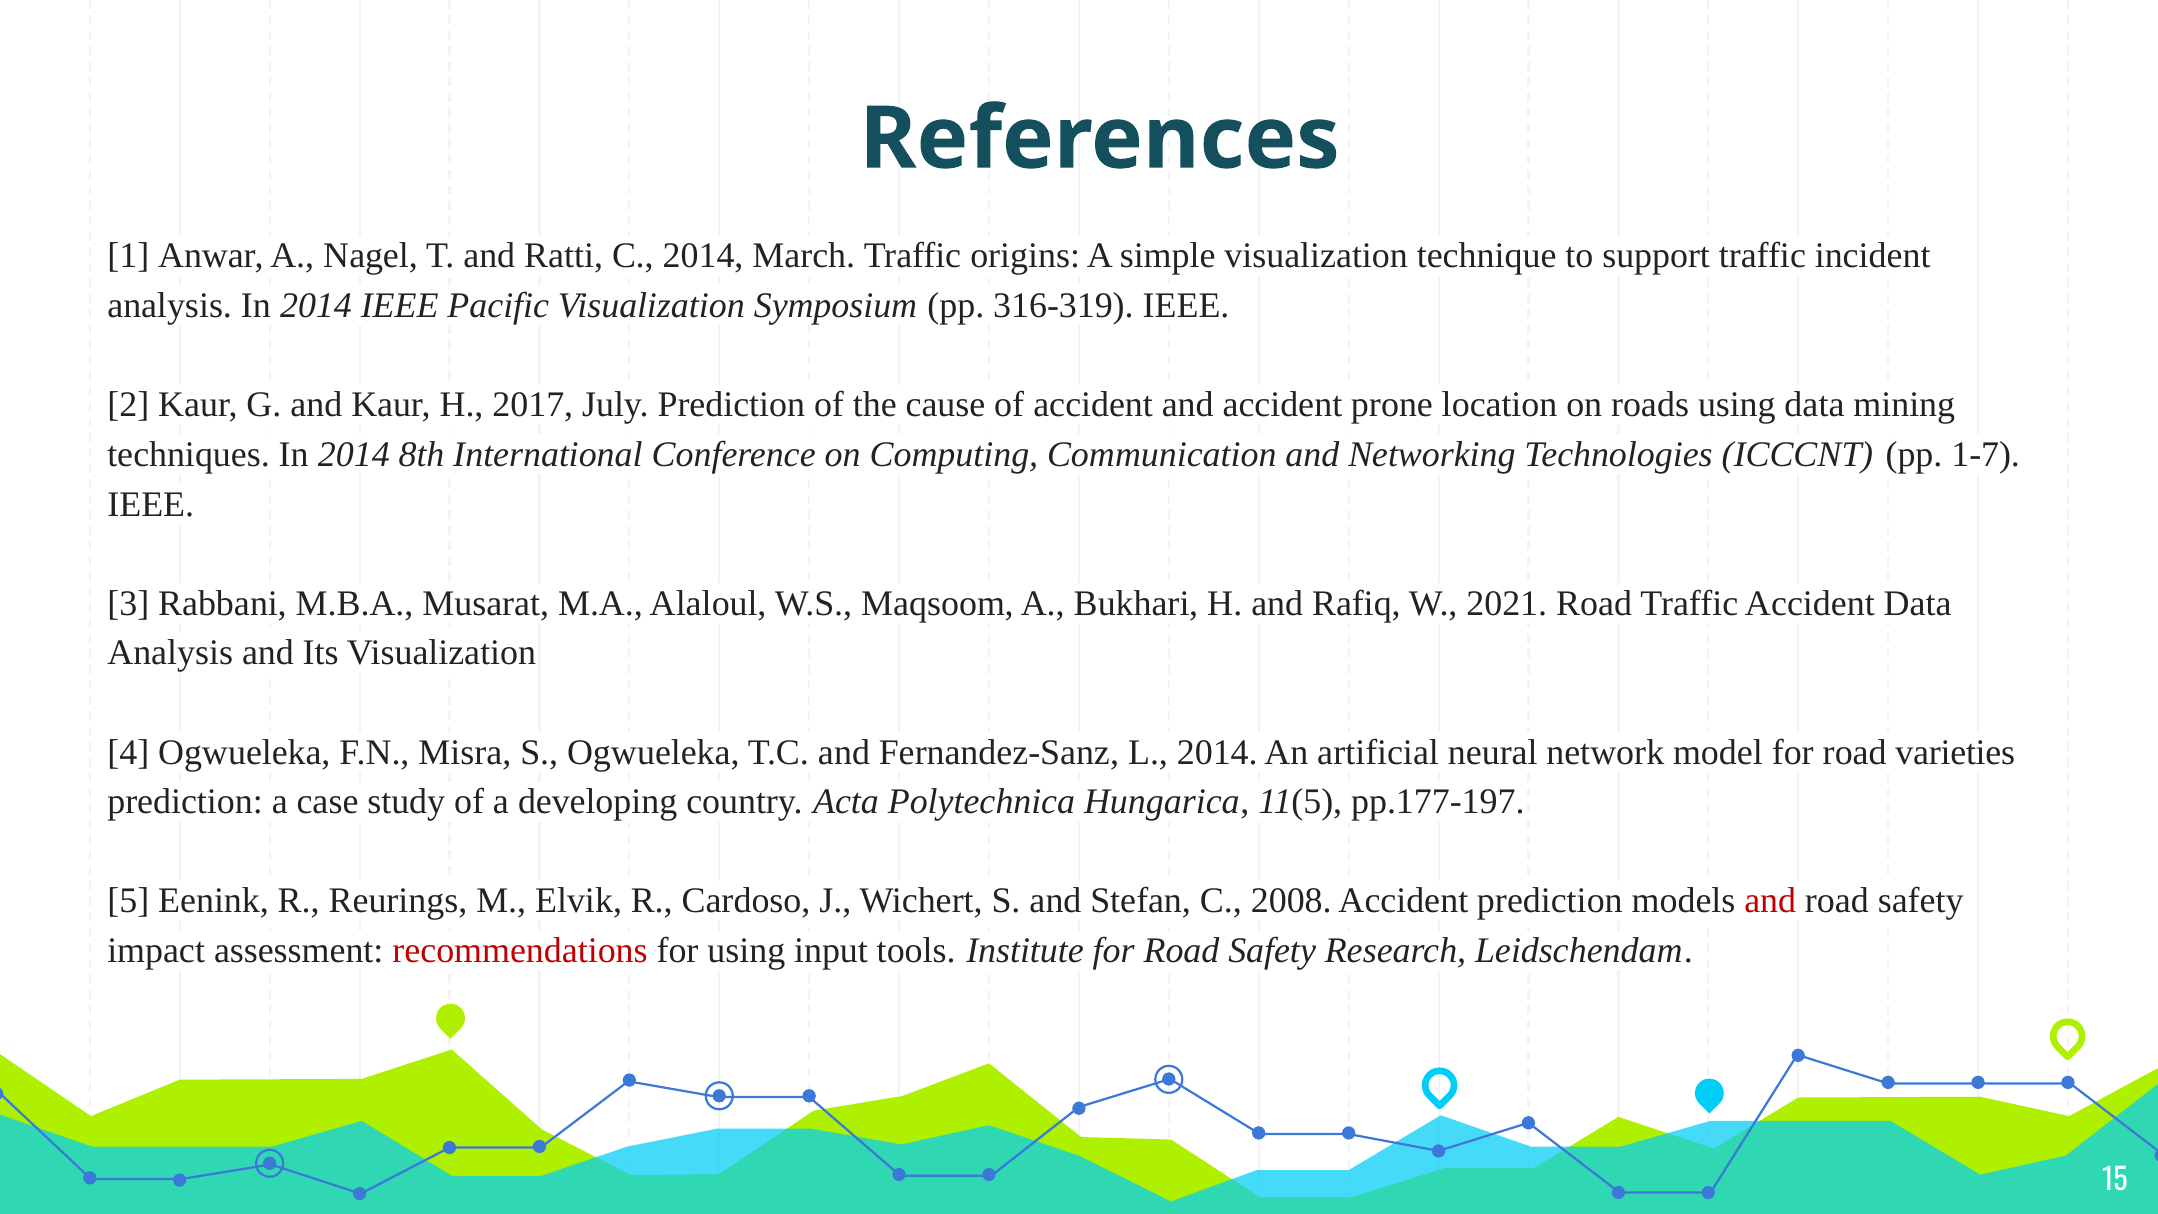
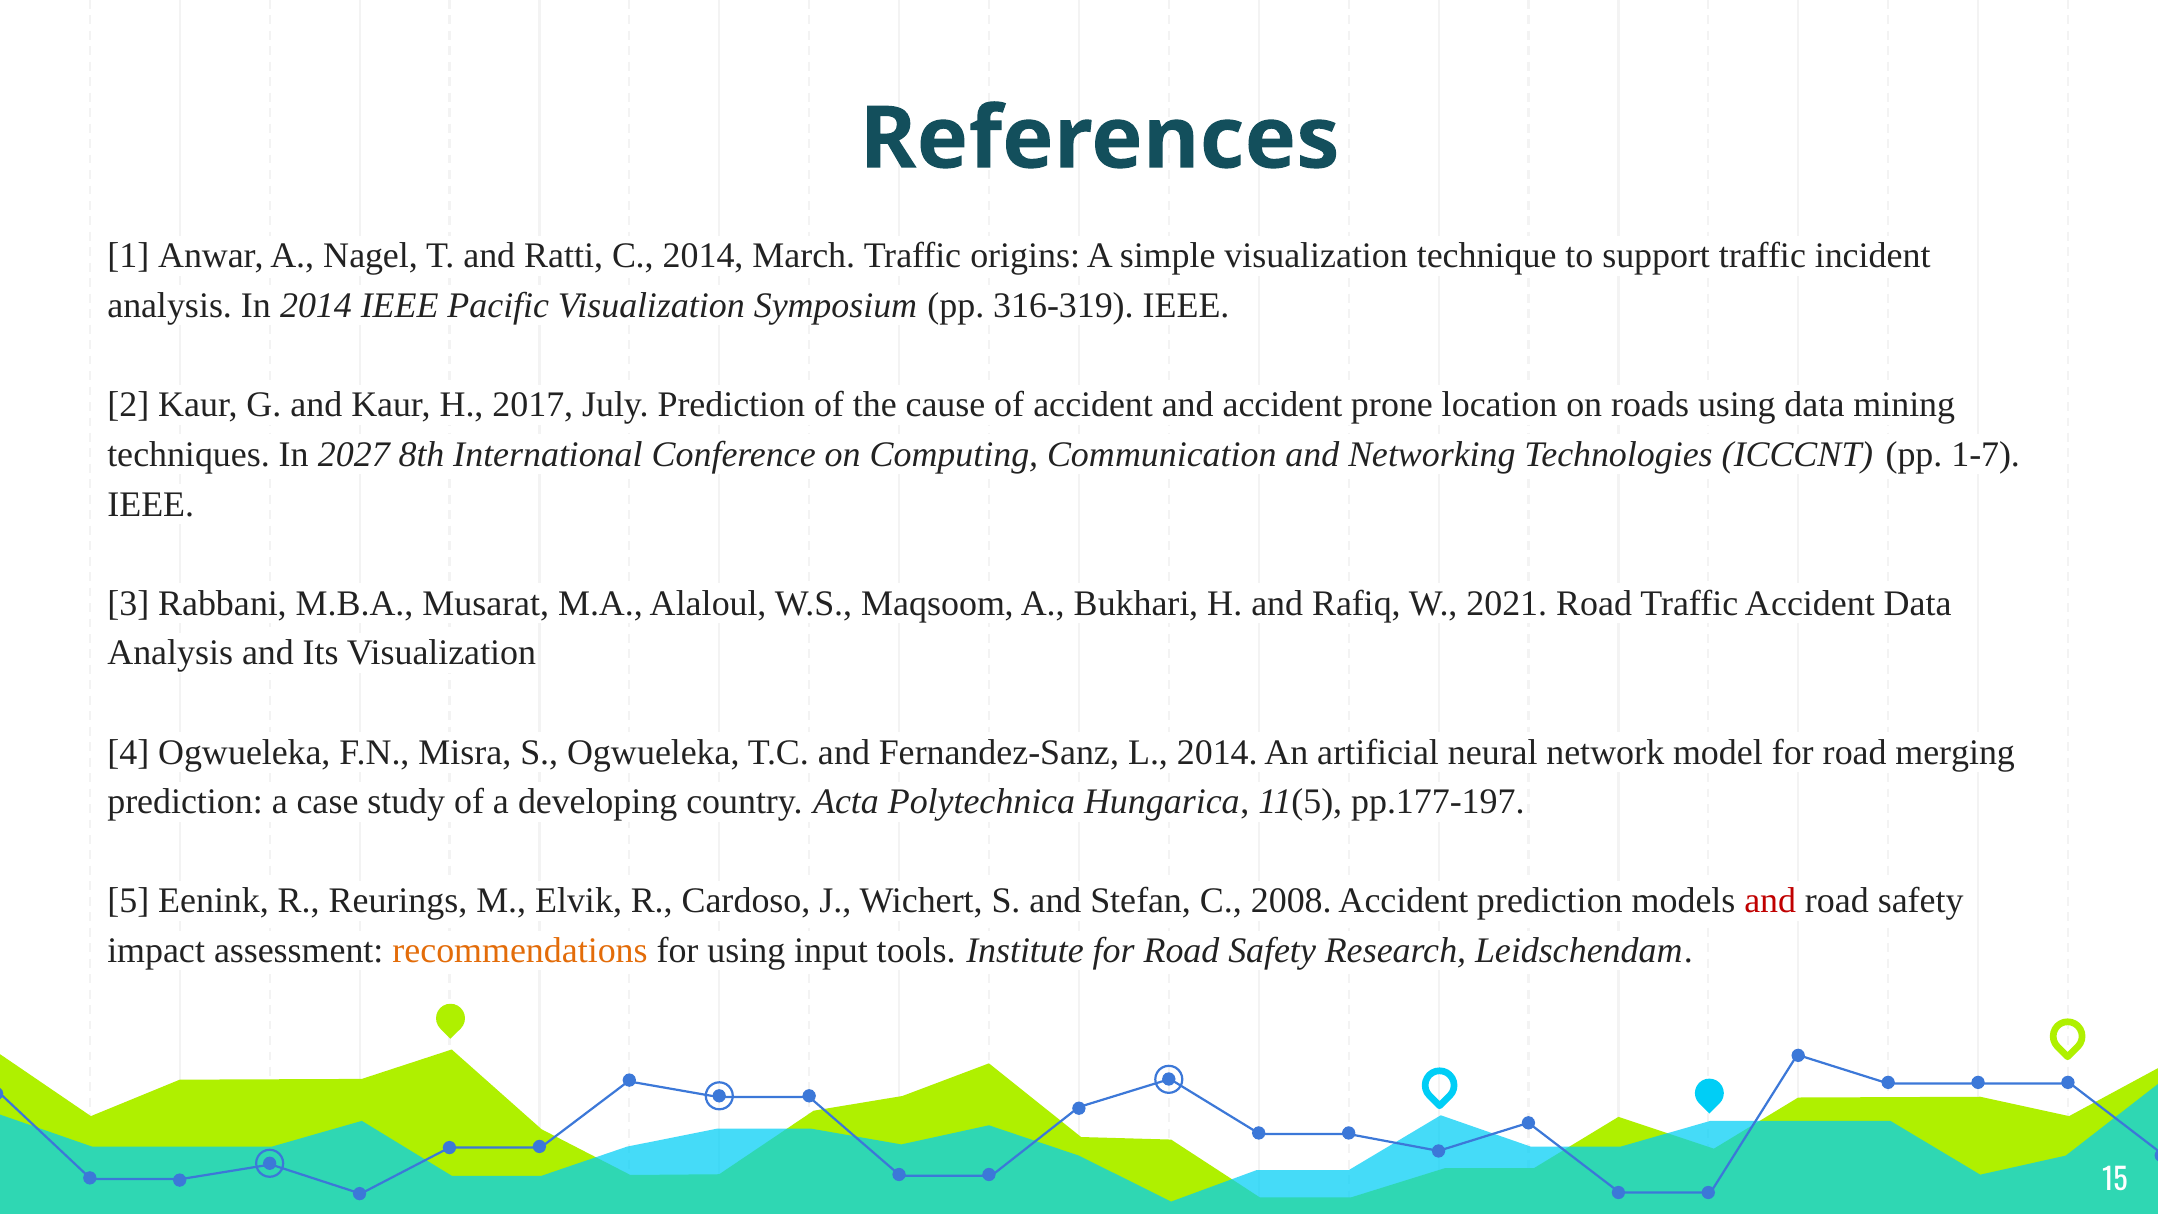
techniques In 2014: 2014 -> 2027
varieties: varieties -> merging
recommendations colour: red -> orange
